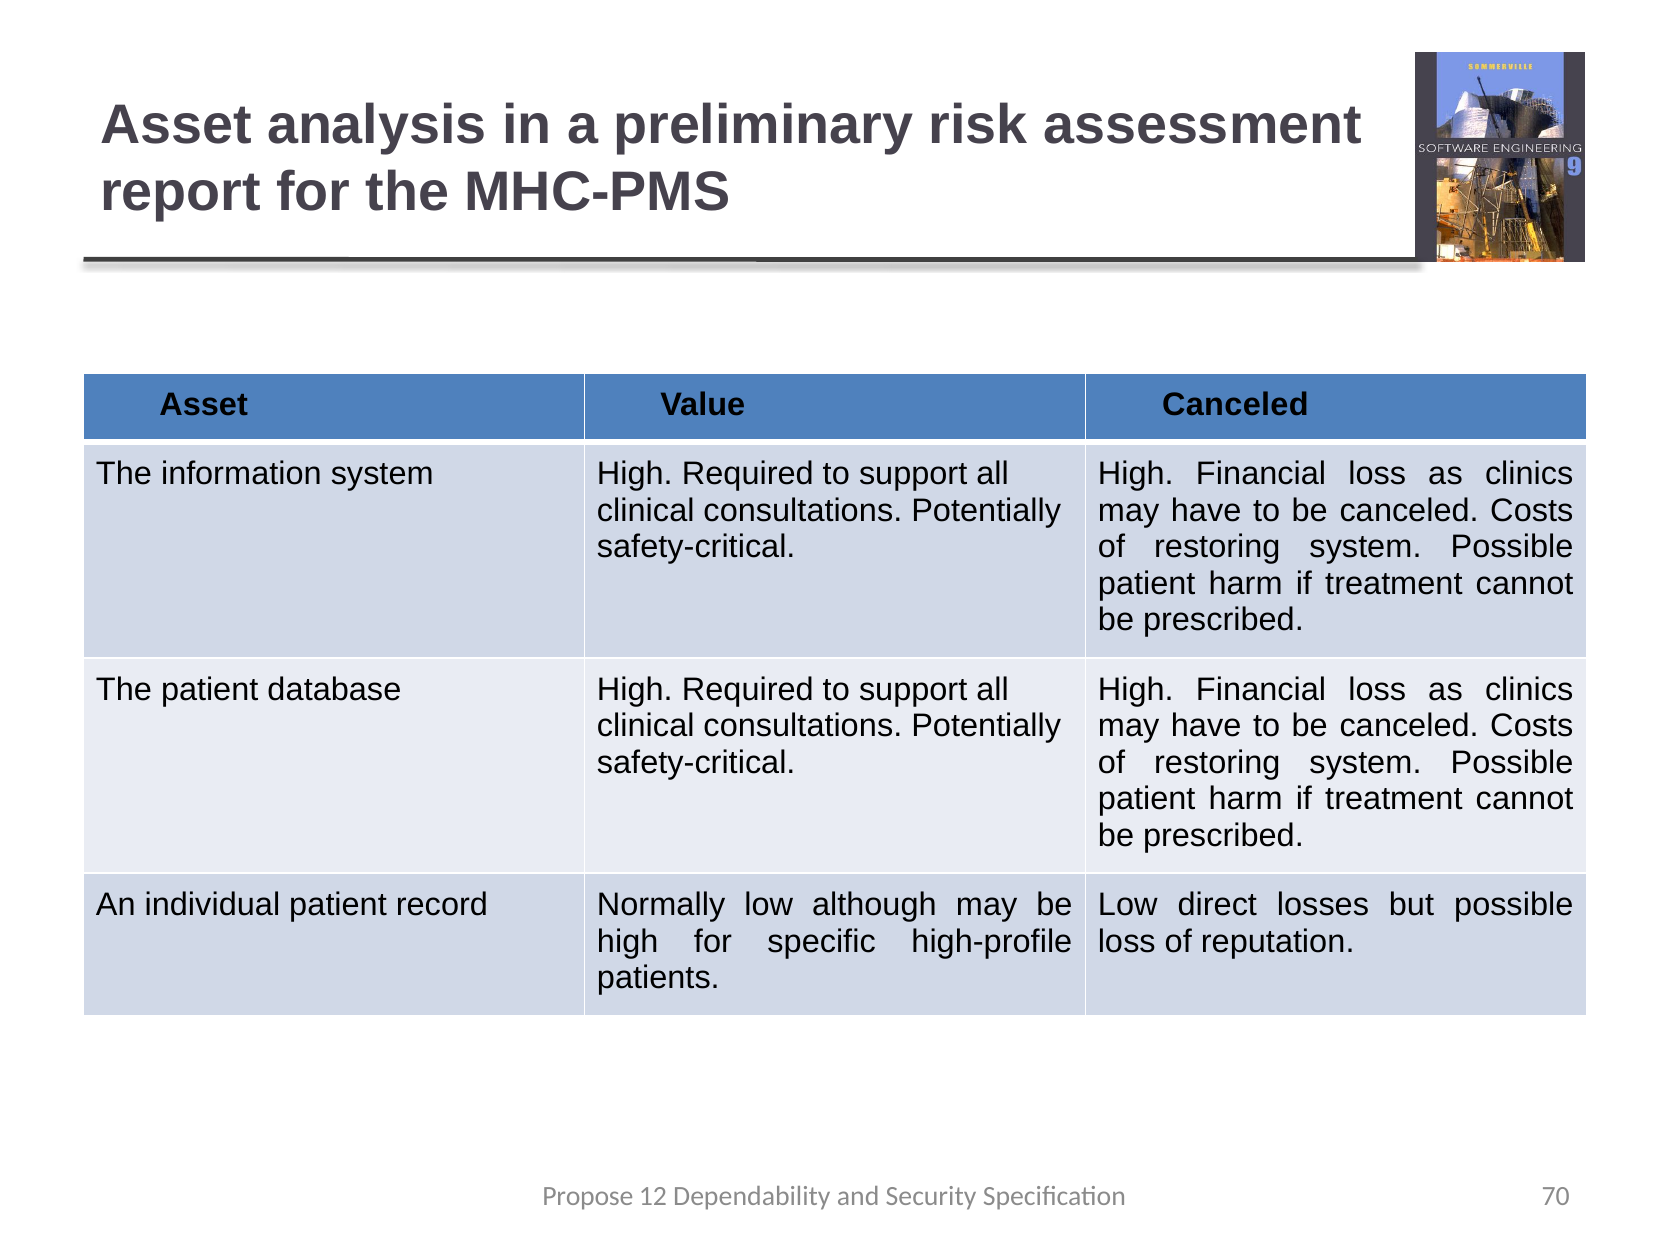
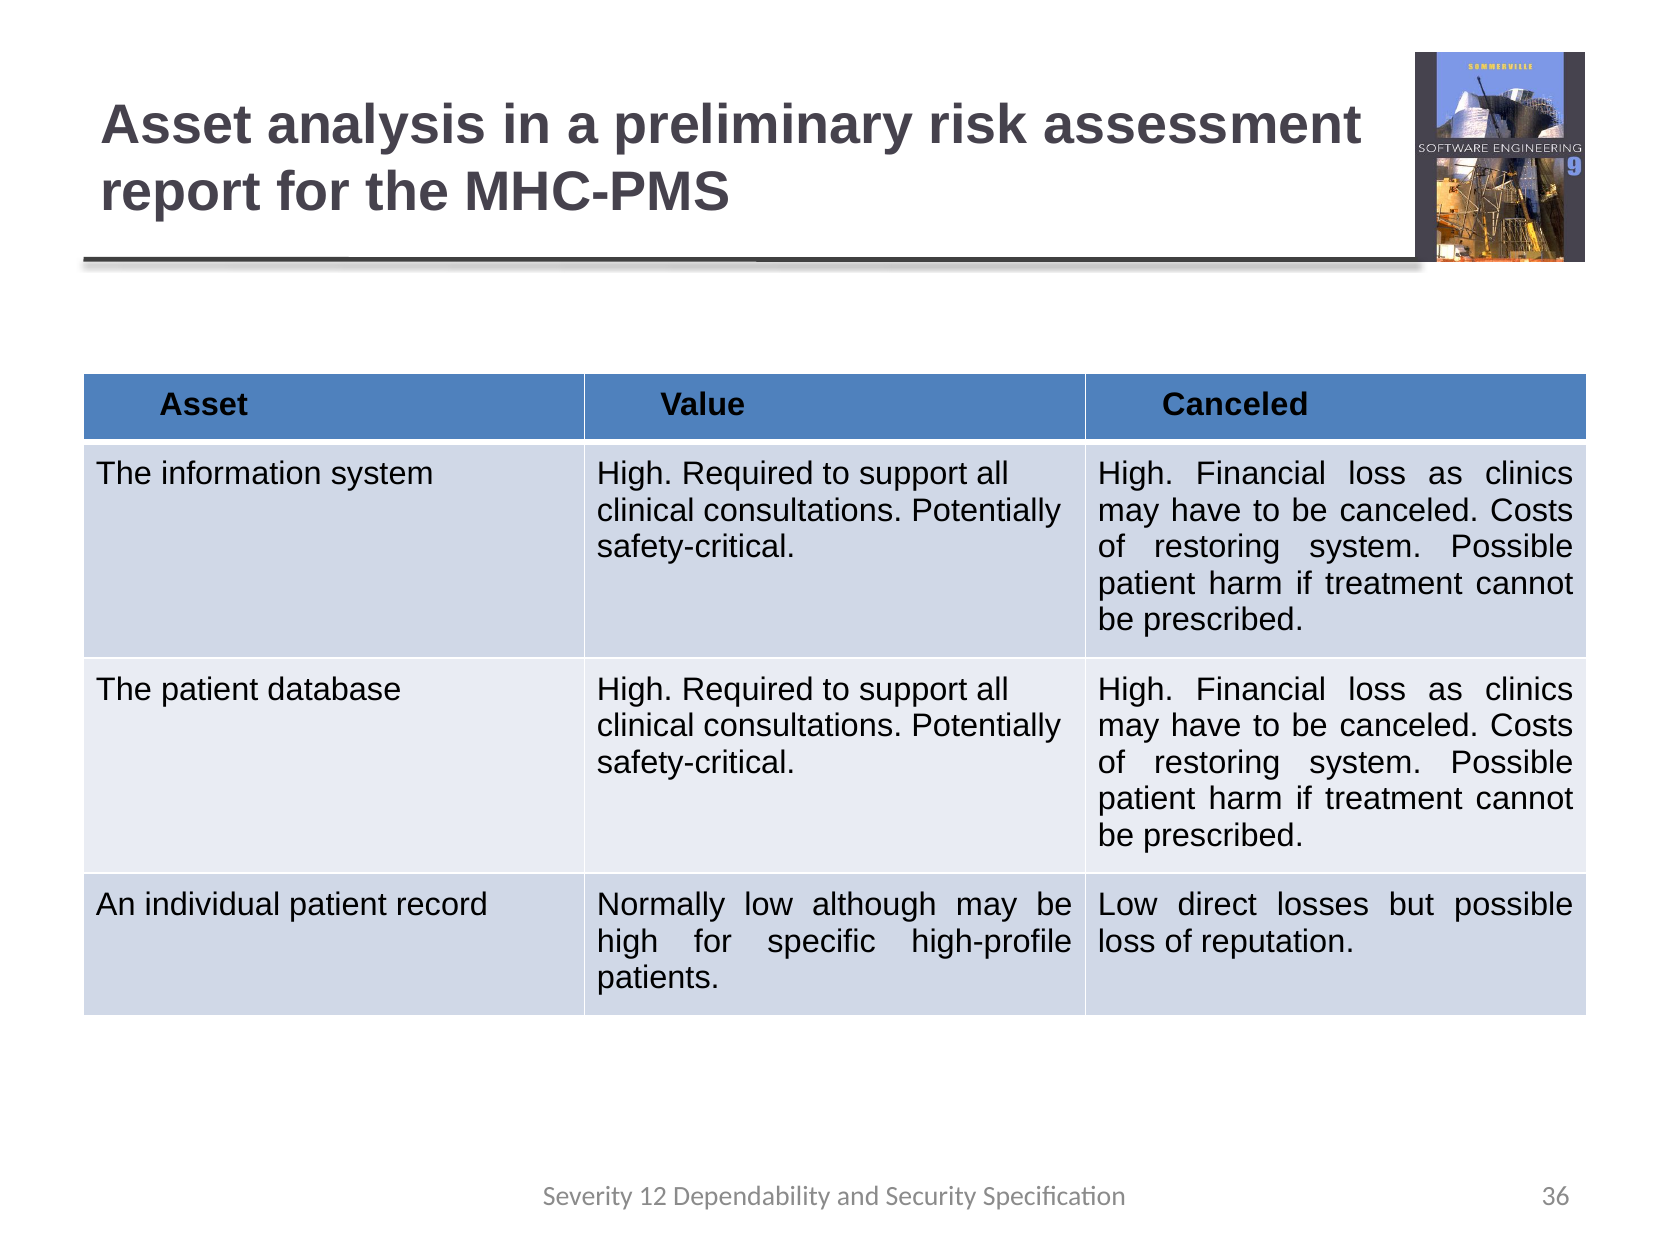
Propose: Propose -> Severity
70: 70 -> 36
